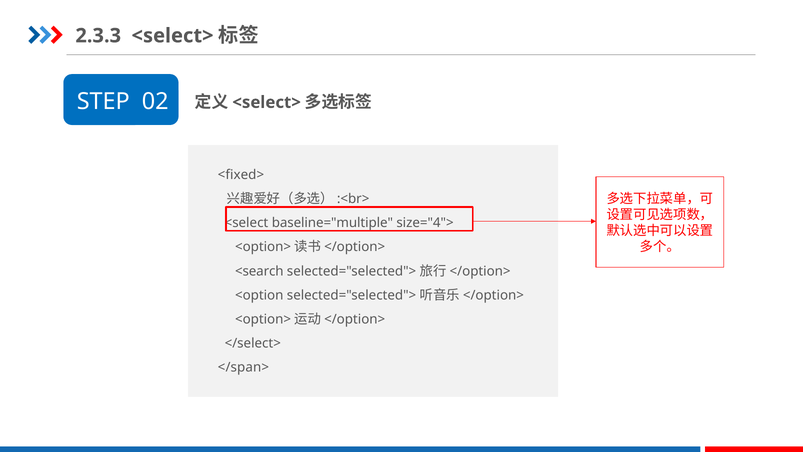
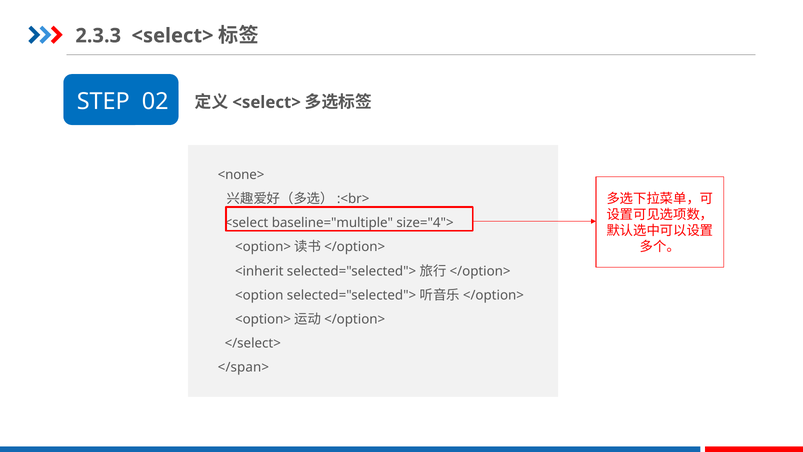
<fixed>: <fixed> -> <none>
<search: <search -> <inherit
